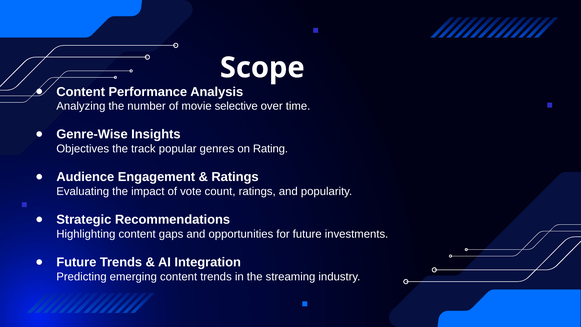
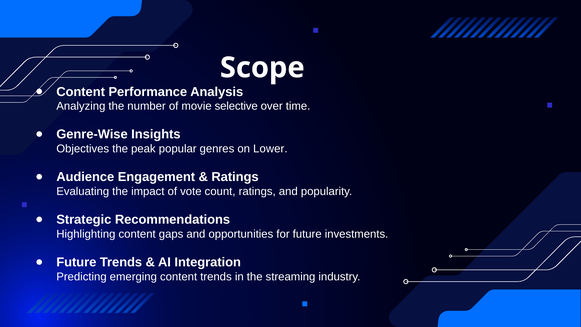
track: track -> peak
Rating: Rating -> Lower
